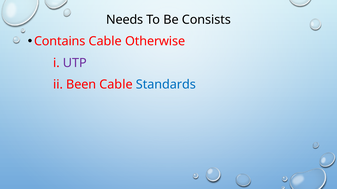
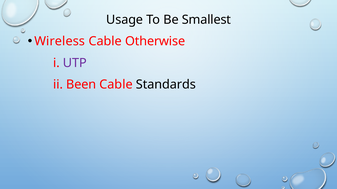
Needs: Needs -> Usage
Consists: Consists -> Smallest
Contains: Contains -> Wireless
Standards colour: blue -> black
